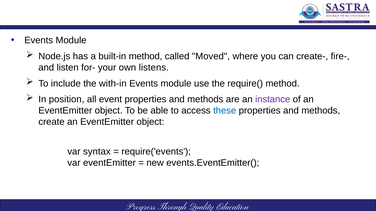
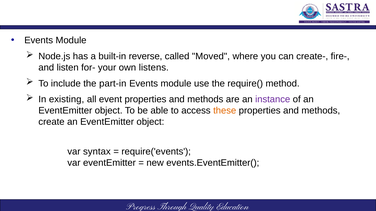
built-in method: method -> reverse
with-in: with-in -> part-in
position: position -> existing
these colour: blue -> orange
